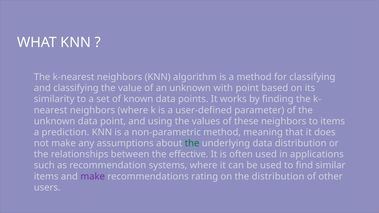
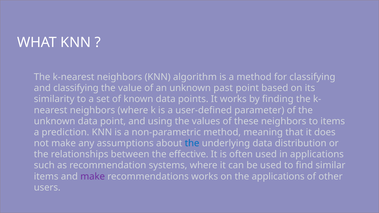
with: with -> past
the at (192, 143) colour: green -> blue
recommendations rating: rating -> works
the distribution: distribution -> applications
